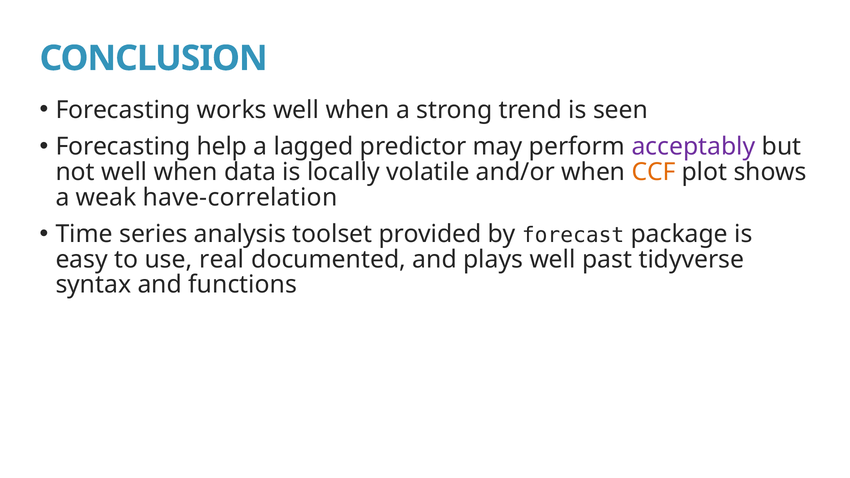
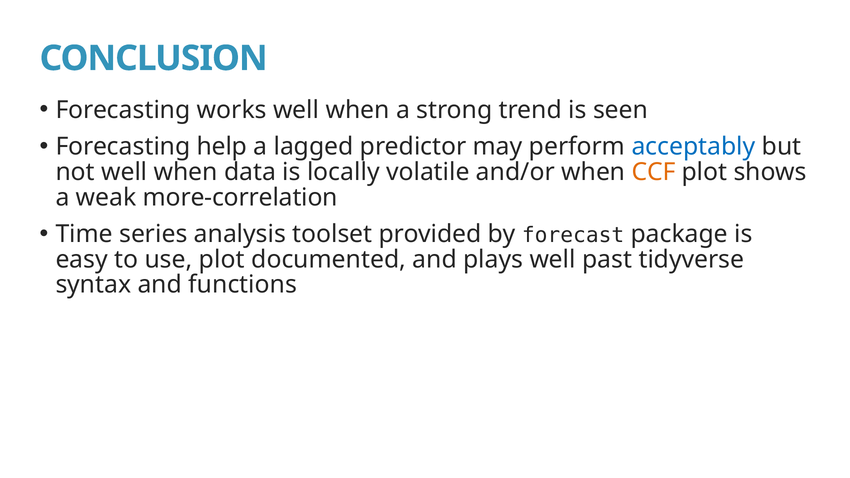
acceptably colour: purple -> blue
have-correlation: have-correlation -> more-correlation
use real: real -> plot
